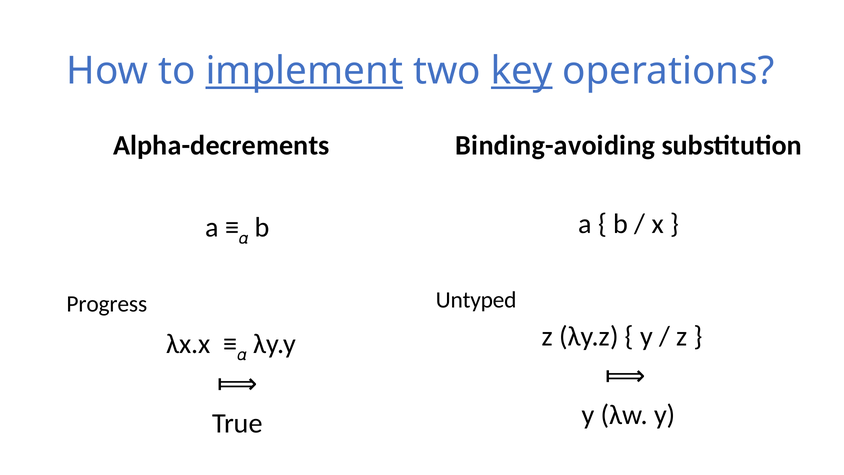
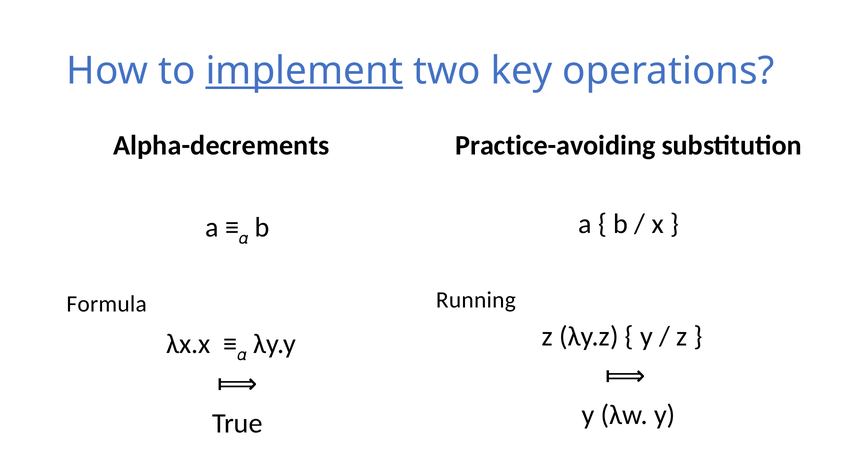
key underline: present -> none
Binding-avoiding: Binding-avoiding -> Practice-avoiding
Untyped: Untyped -> Running
Progress: Progress -> Formula
